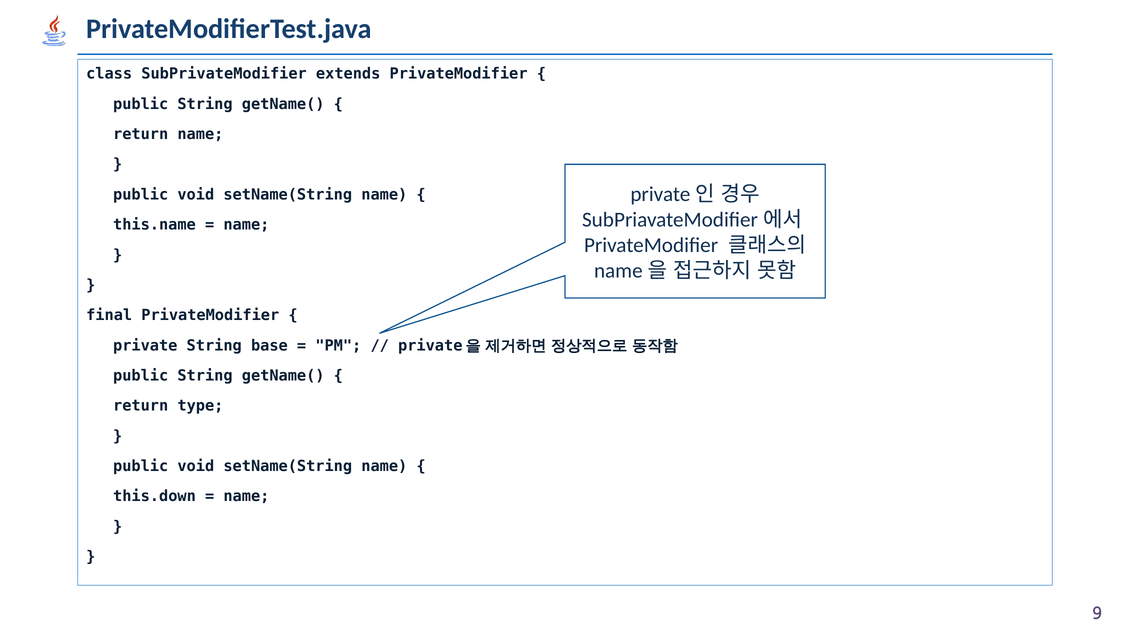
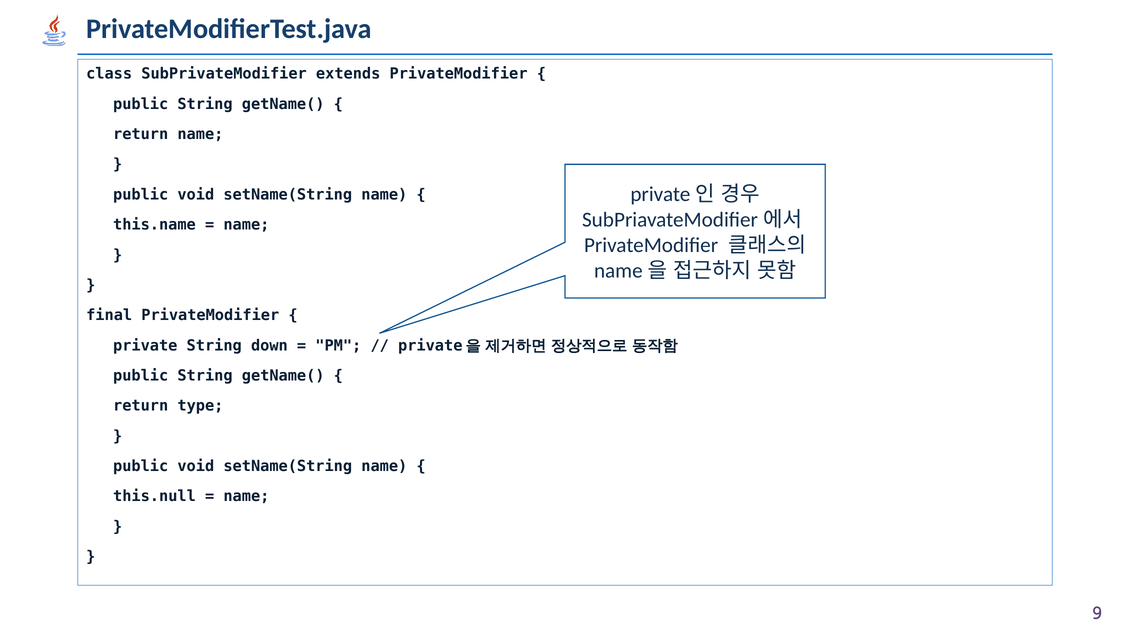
base: base -> down
this.down: this.down -> this.null
